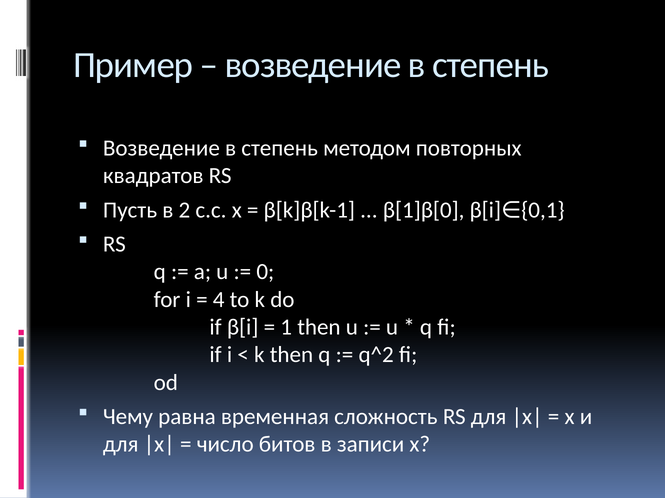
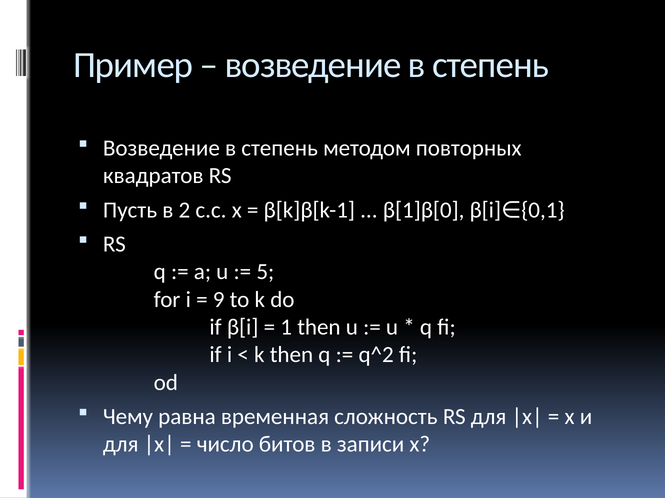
0: 0 -> 5
4: 4 -> 9
